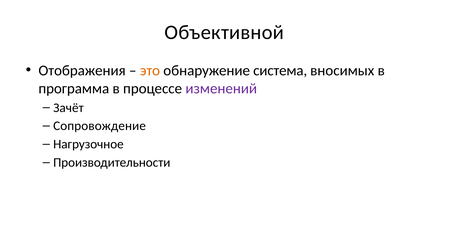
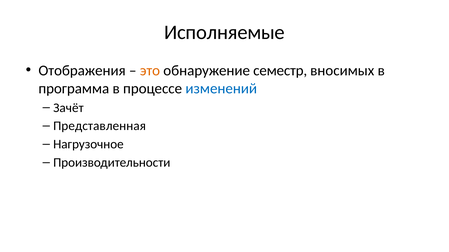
Объективной: Объективной -> Исполняемые
система: система -> семестр
изменений colour: purple -> blue
Сопровождение: Сопровождение -> Представленная
